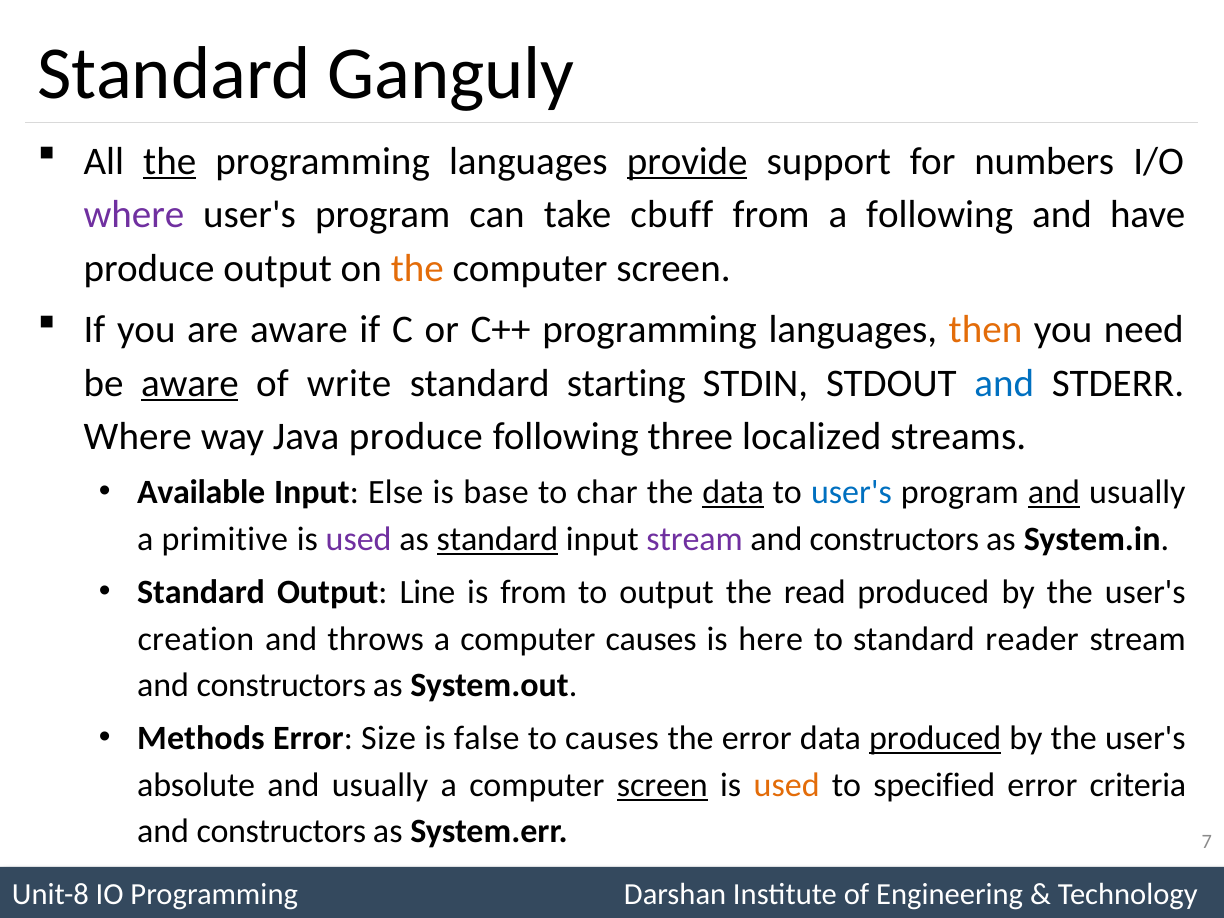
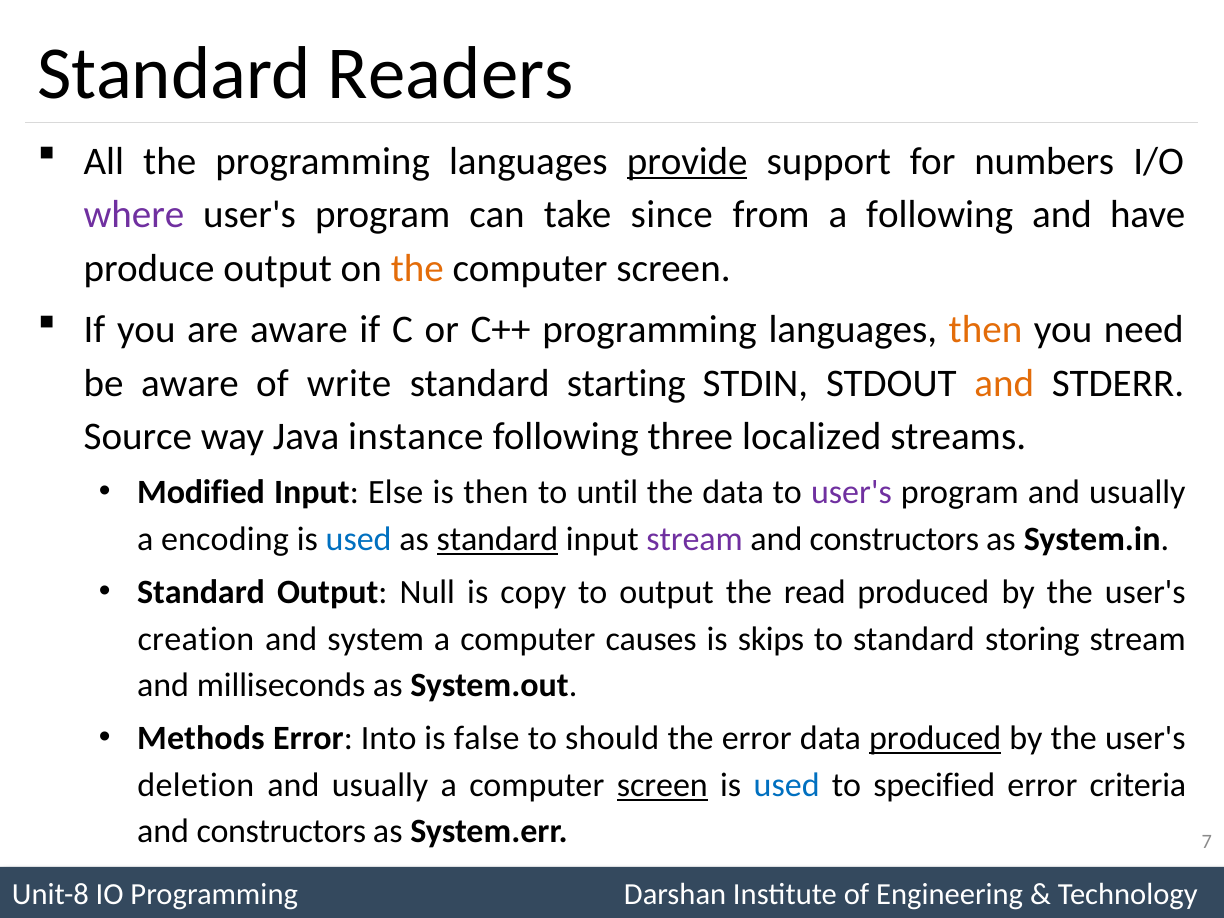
Ganguly: Ganguly -> Readers
the at (170, 161) underline: present -> none
cbuff: cbuff -> since
aware at (190, 383) underline: present -> none
and at (1004, 383) colour: blue -> orange
Where at (138, 437): Where -> Source
Java produce: produce -> instance
Available: Available -> Modified
is base: base -> then
char: char -> until
data at (733, 493) underline: present -> none
user's at (851, 493) colour: blue -> purple
and at (1054, 493) underline: present -> none
primitive: primitive -> encoding
used at (359, 539) colour: purple -> blue
Line: Line -> Null
is from: from -> copy
throws: throws -> system
here: here -> skips
reader: reader -> storing
constructors at (281, 685): constructors -> milliseconds
Size: Size -> Into
to causes: causes -> should
absolute: absolute -> deletion
used at (787, 785) colour: orange -> blue
